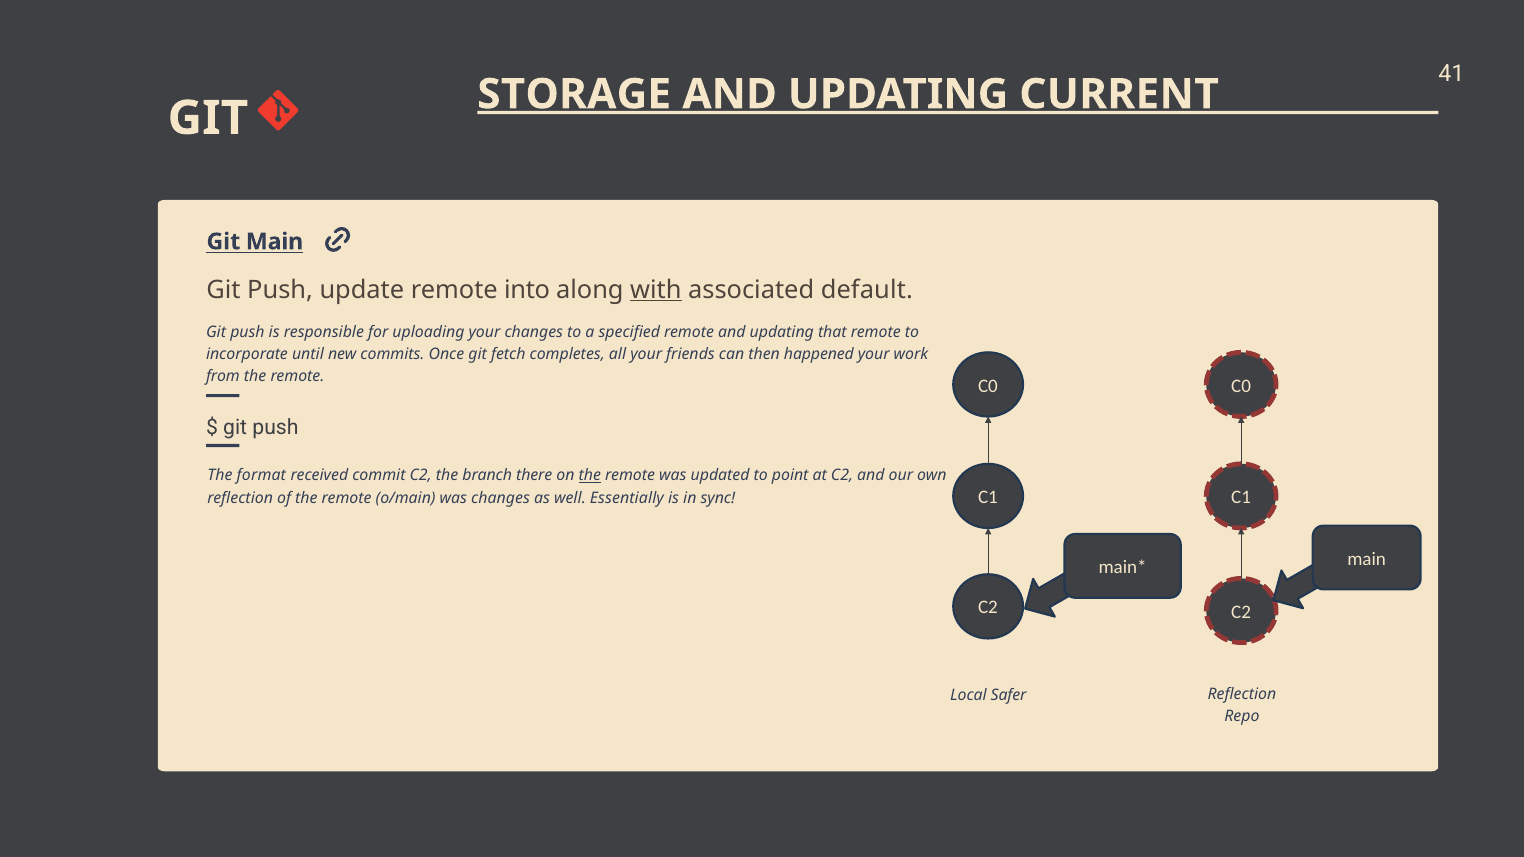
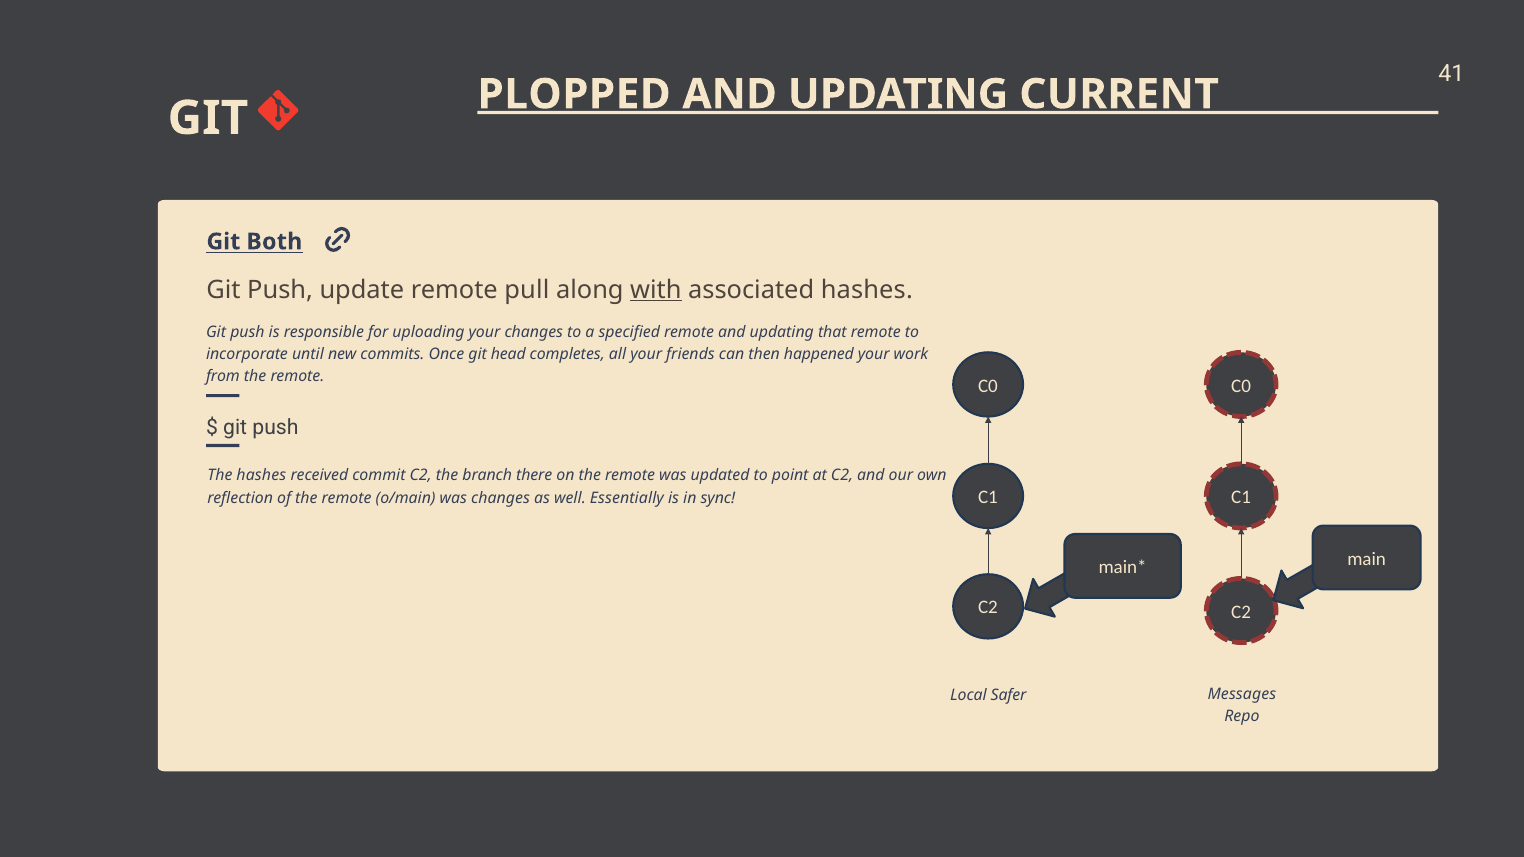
STORAGE: STORAGE -> PLOPPED
Git Main: Main -> Both
into: into -> pull
associated default: default -> hashes
fetch: fetch -> head
The format: format -> hashes
the at (590, 476) underline: present -> none
Reflection at (1242, 695): Reflection -> Messages
